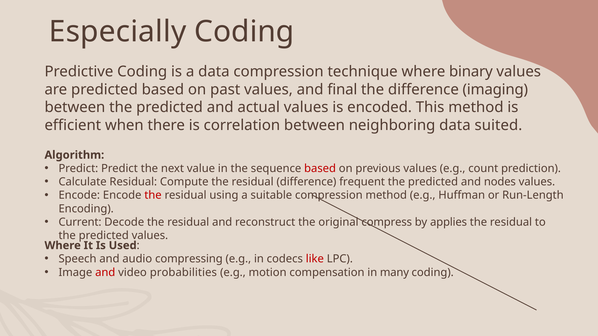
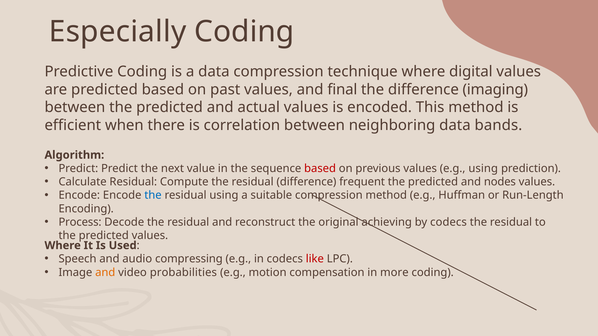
binary: binary -> digital
suited: suited -> bands
e.g count: count -> using
the at (153, 196) colour: red -> blue
Current: Current -> Process
compress: compress -> achieving
by applies: applies -> codecs
and at (105, 273) colour: red -> orange
many: many -> more
